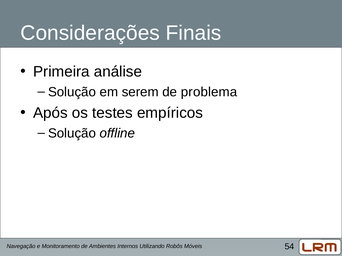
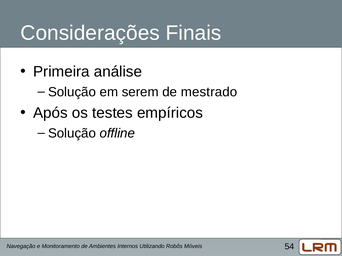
problema: problema -> mestrado
